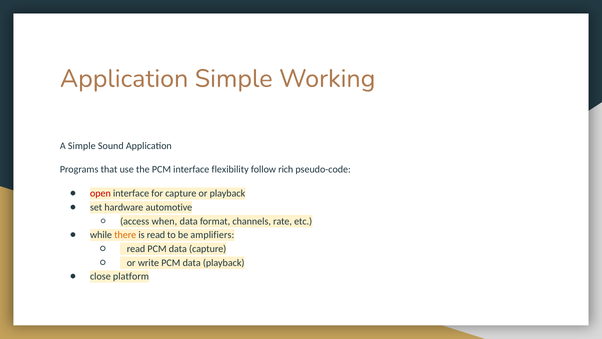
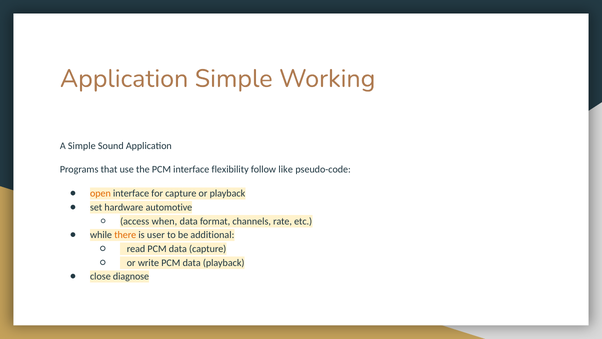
rich: rich -> like
open colour: red -> orange
is read: read -> user
amplifiers: amplifiers -> additional
platform: platform -> diagnose
